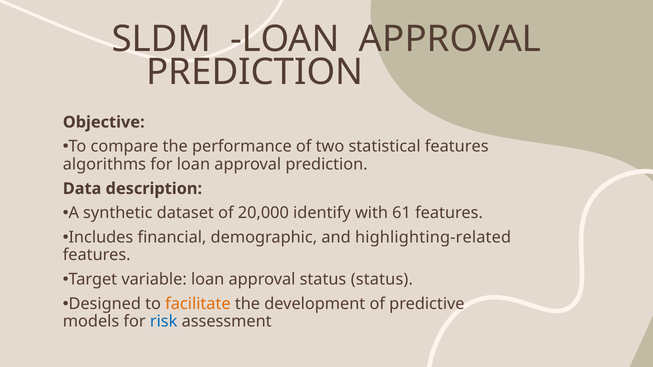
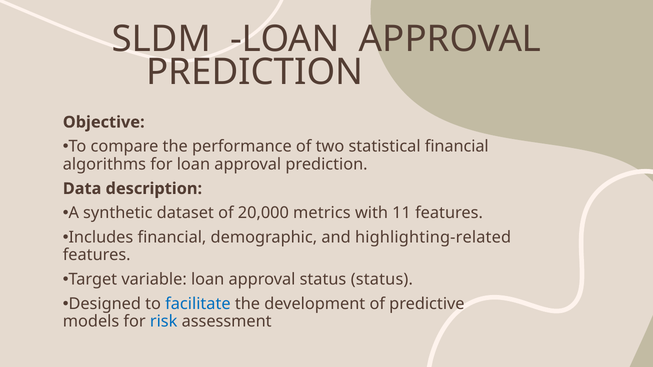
statistical features: features -> financial
identify: identify -> metrics
61: 61 -> 11
facilitate colour: orange -> blue
